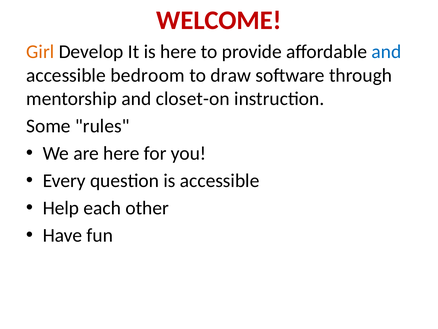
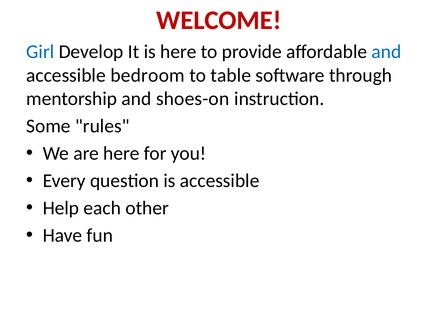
Girl colour: orange -> blue
draw: draw -> table
closet-on: closet-on -> shoes-on
